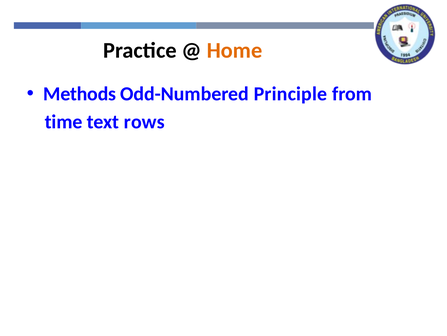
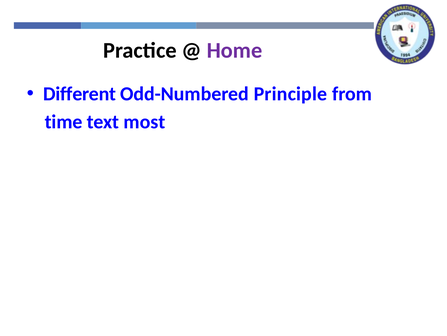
Home colour: orange -> purple
Methods: Methods -> Different
rows: rows -> most
